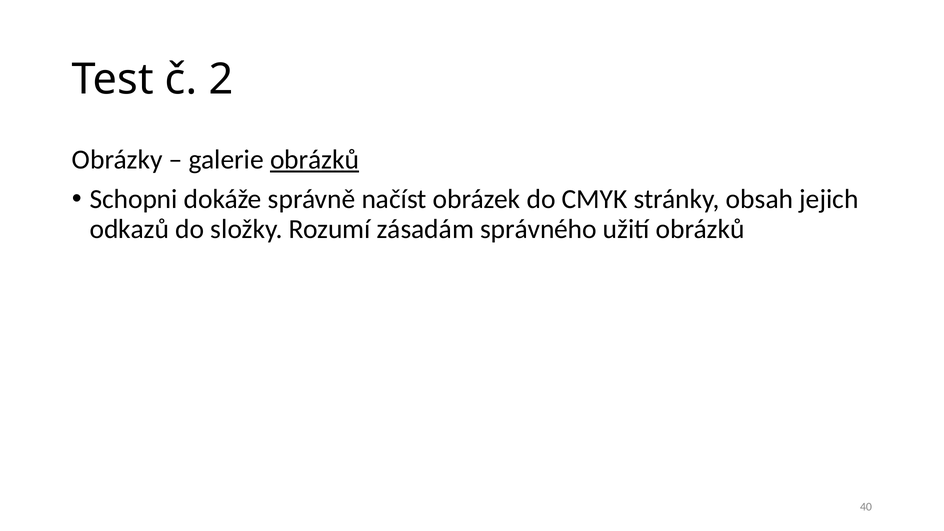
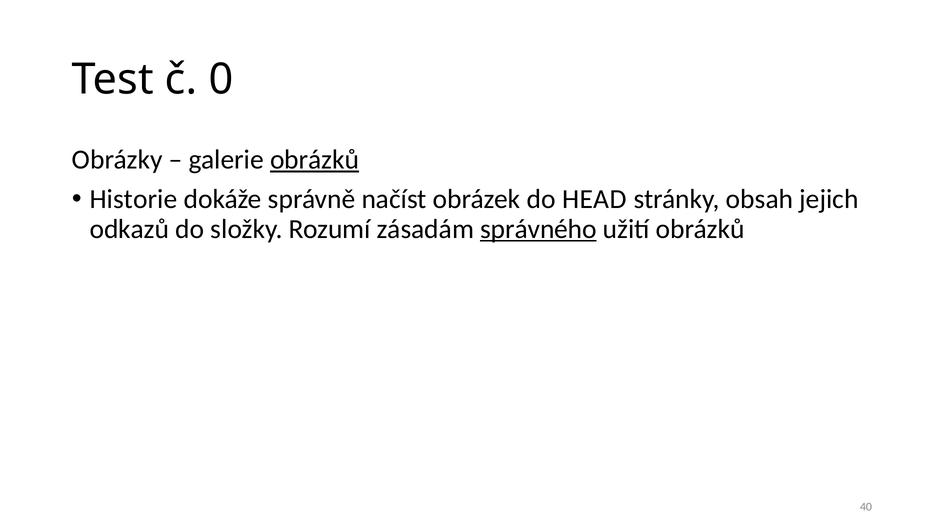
2: 2 -> 0
Schopni: Schopni -> Historie
CMYK: CMYK -> HEAD
správného underline: none -> present
